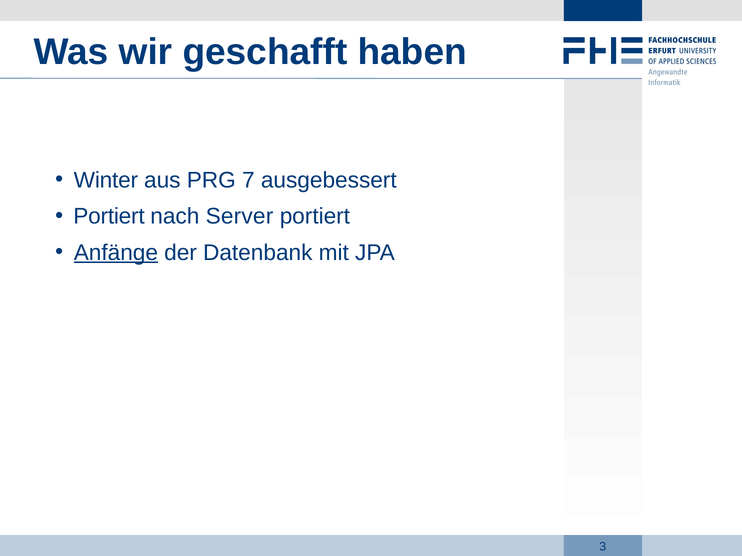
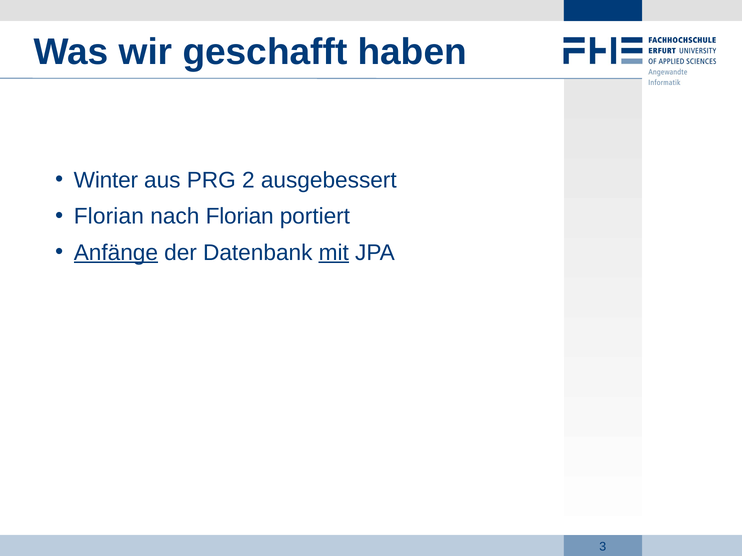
7: 7 -> 2
Portiert at (109, 217): Portiert -> Florian
nach Server: Server -> Florian
mit underline: none -> present
